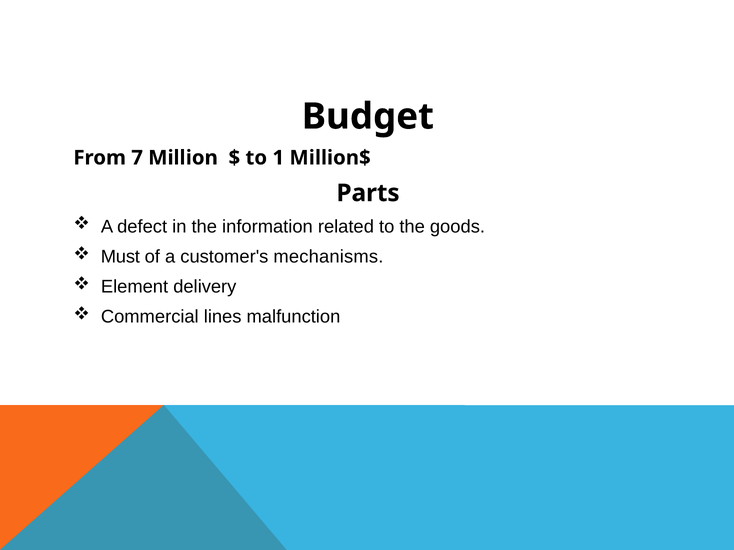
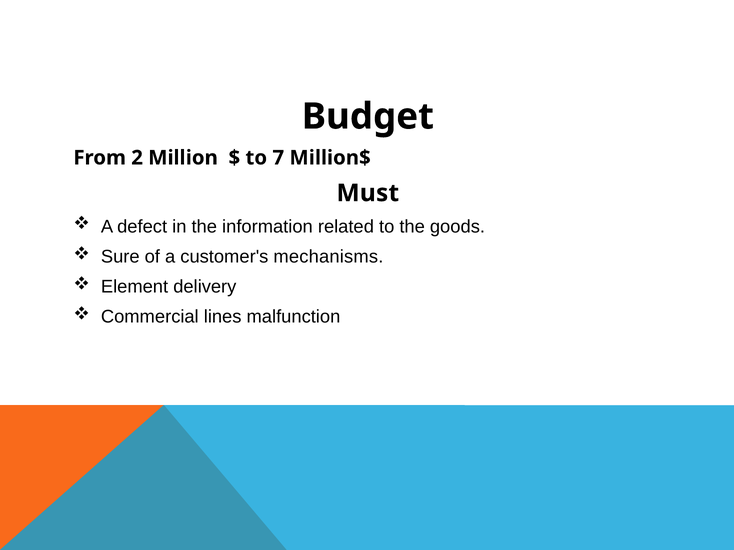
7: 7 -> 2
1: 1 -> 7
Parts: Parts -> Must
Must: Must -> Sure
